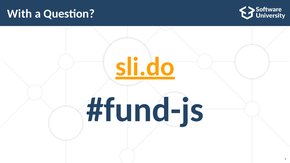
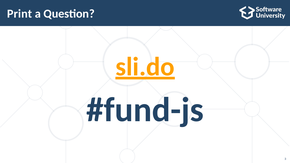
With: With -> Print
